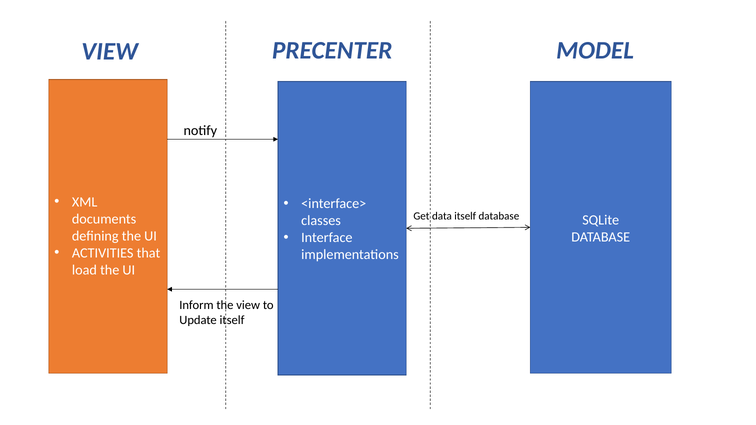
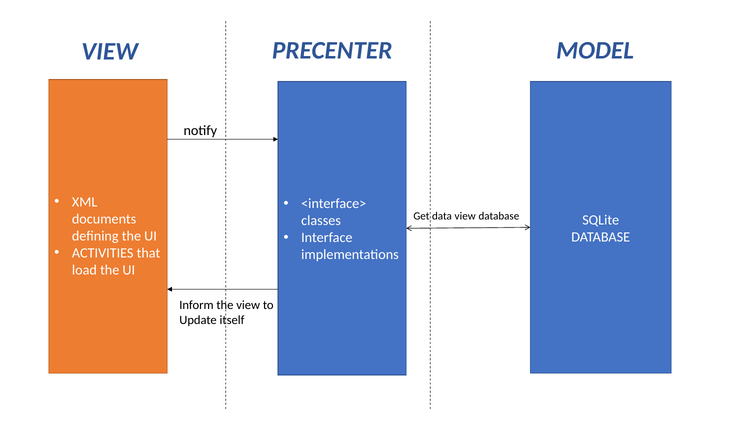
data itself: itself -> view
